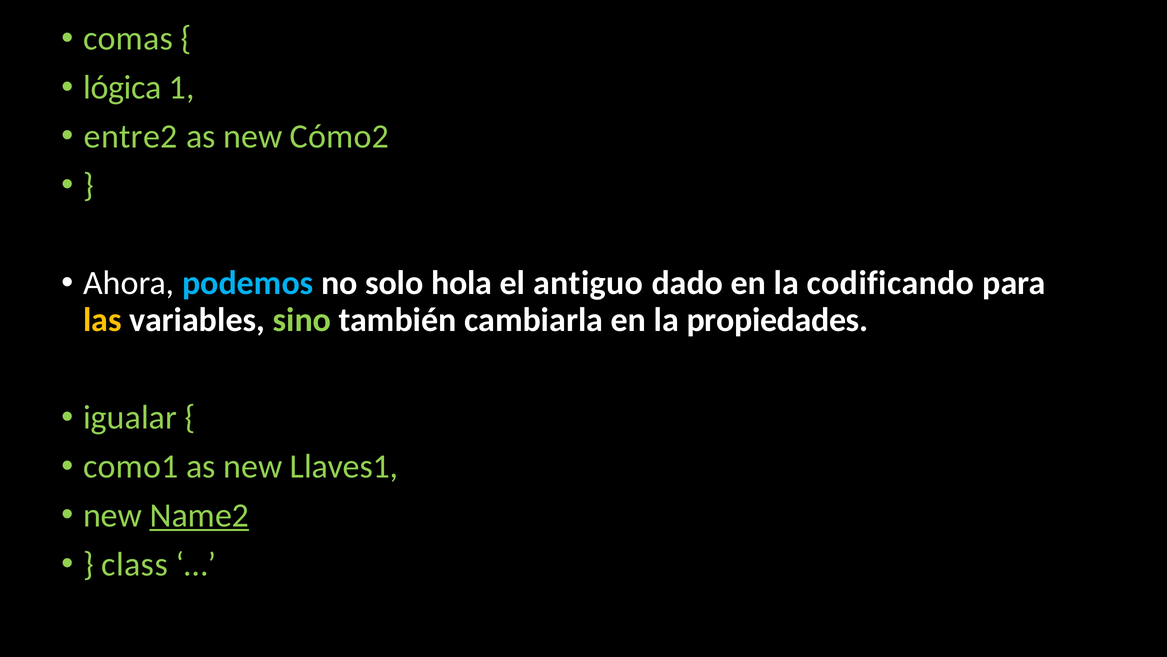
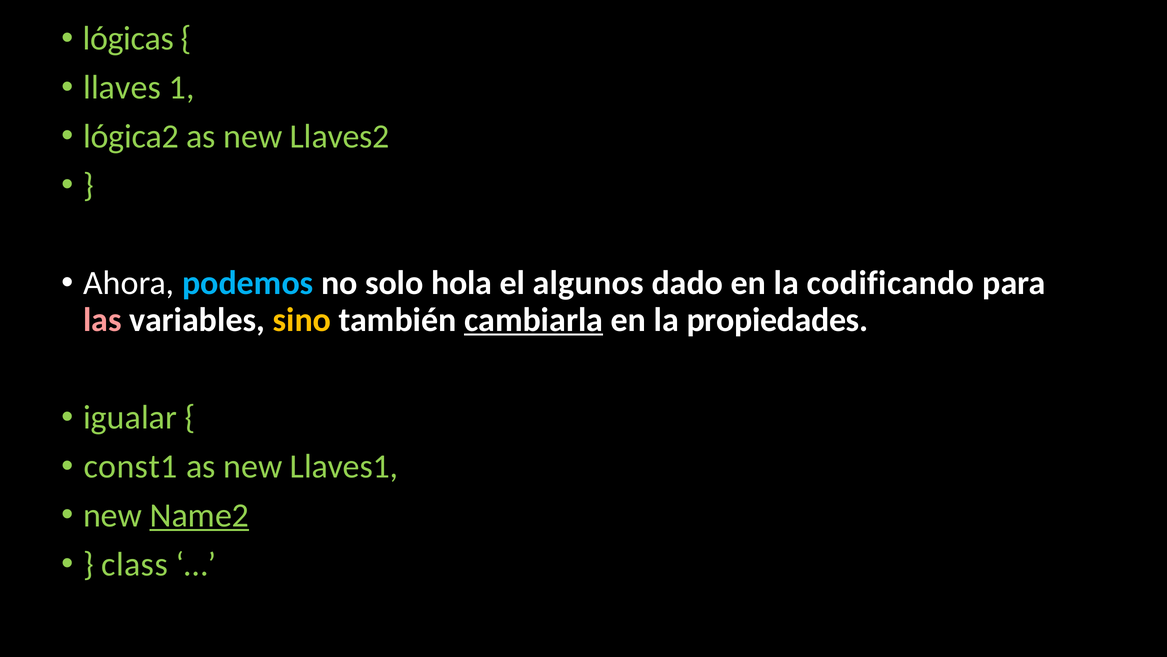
comas: comas -> lógicas
lógica: lógica -> llaves
entre2: entre2 -> lógica2
Cómo2: Cómo2 -> Llaves2
antiguo: antiguo -> algunos
las colour: yellow -> pink
sino colour: light green -> yellow
cambiarla underline: none -> present
como1: como1 -> const1
